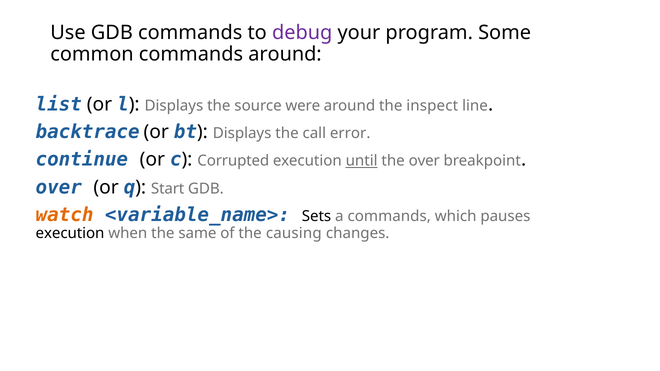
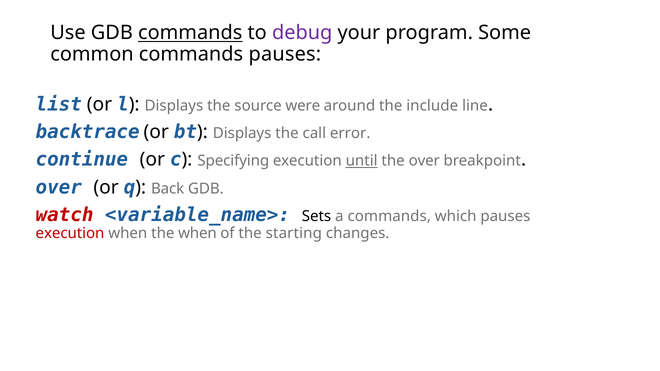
commands at (190, 33) underline: none -> present
commands around: around -> pauses
inspect: inspect -> include
Corrupted: Corrupted -> Specifying
Start: Start -> Back
watch colour: orange -> red
execution at (70, 234) colour: black -> red
the same: same -> when
causing: causing -> starting
